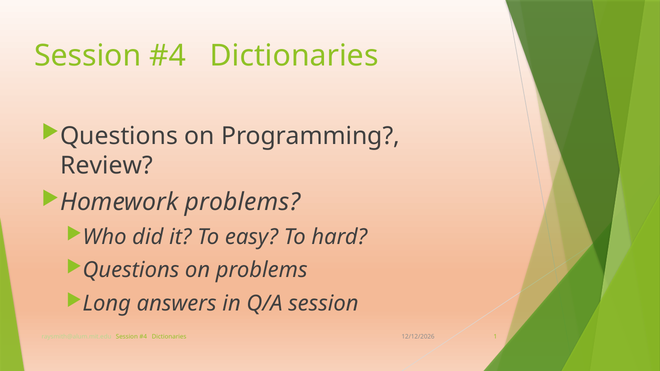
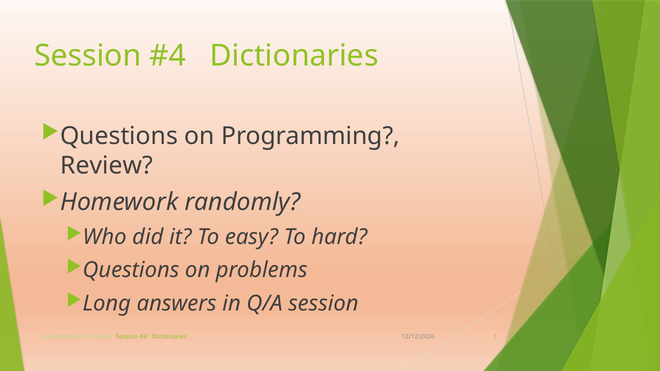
Homework problems: problems -> randomly
